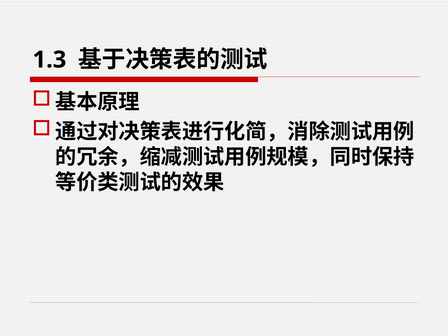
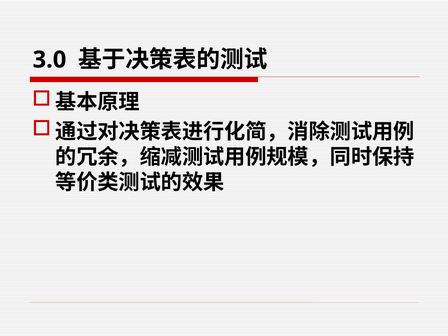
1.3: 1.3 -> 3.0
